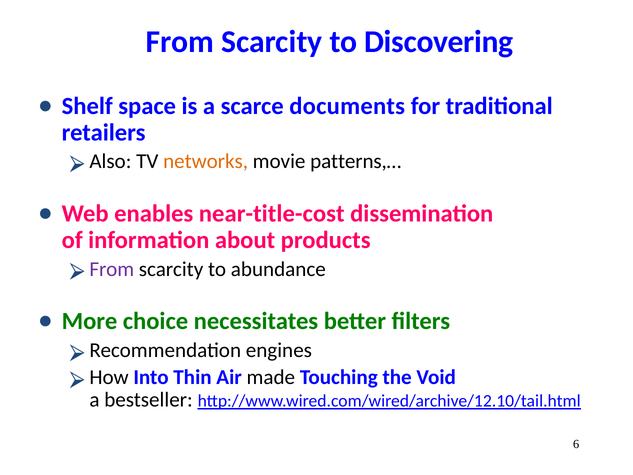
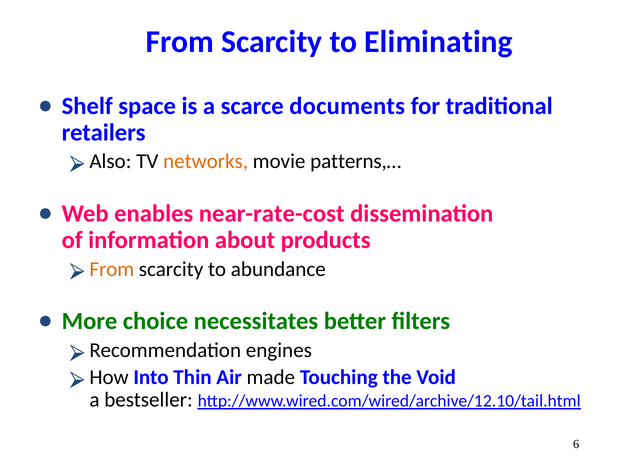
Discovering: Discovering -> Eliminating
near-title-cost: near-title-cost -> near-rate-cost
From at (112, 269) colour: purple -> orange
